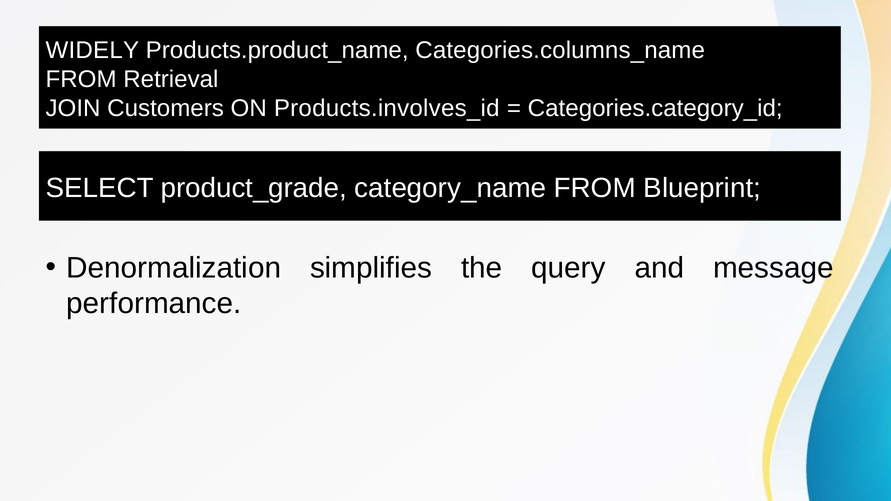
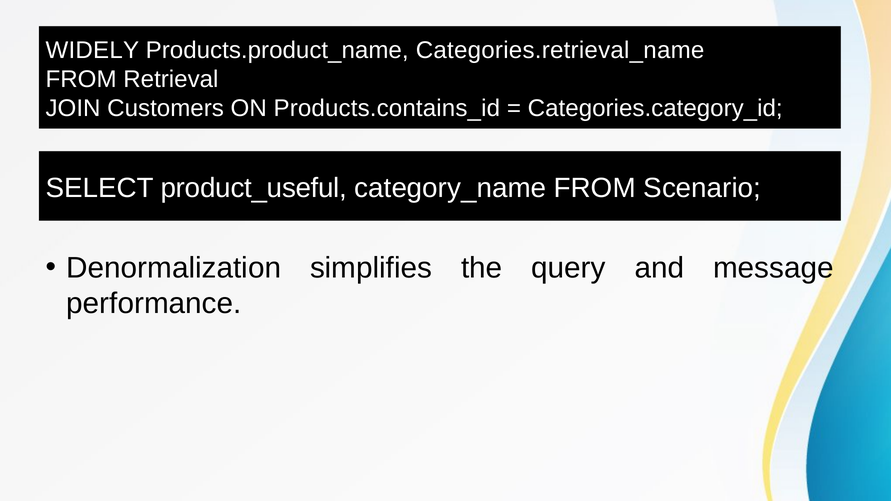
Categories.columns_name: Categories.columns_name -> Categories.retrieval_name
Products.involves_id: Products.involves_id -> Products.contains_id
product_grade: product_grade -> product_useful
Blueprint: Blueprint -> Scenario
